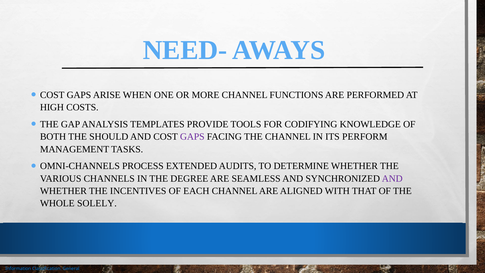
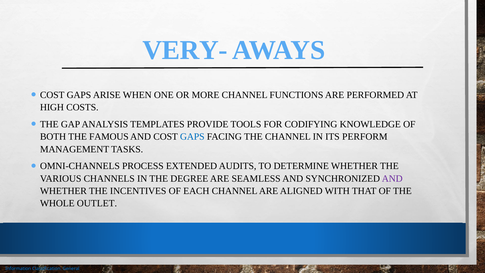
NEED-: NEED- -> VERY-
SHOULD: SHOULD -> FAMOUS
GAPS at (192, 137) colour: purple -> blue
SOLELY: SOLELY -> OUTLET
